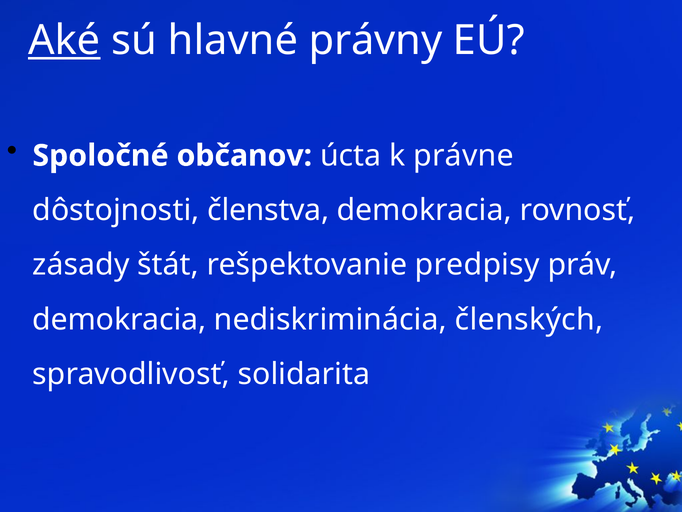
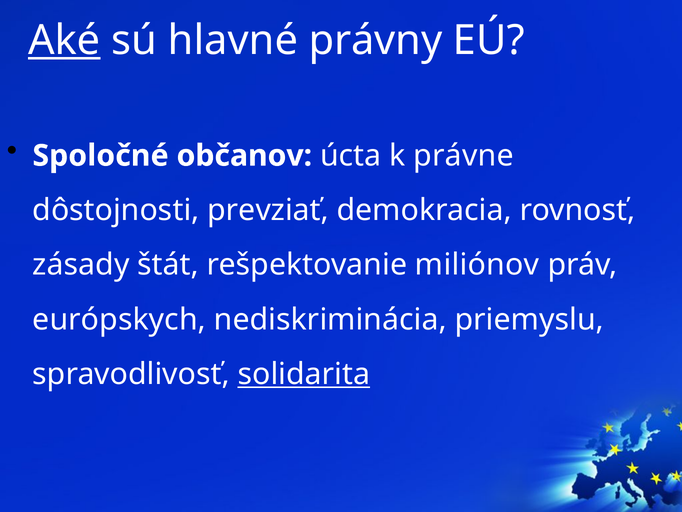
členstva: členstva -> prevziať
predpisy: predpisy -> miliónov
demokracia at (119, 319): demokracia -> európskych
členských: členských -> priemyslu
solidarita underline: none -> present
